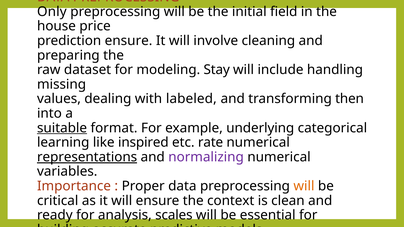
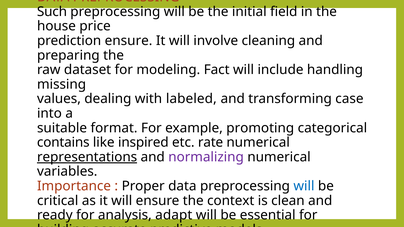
Only: Only -> Such
Stay: Stay -> Fact
then: then -> case
suitable underline: present -> none
underlying: underlying -> promoting
learning: learning -> contains
will at (304, 186) colour: orange -> blue
scales: scales -> adapt
